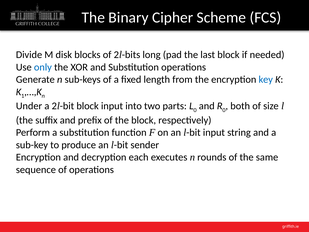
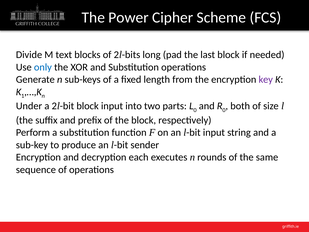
Binary: Binary -> Power
disk: disk -> text
key colour: blue -> purple
